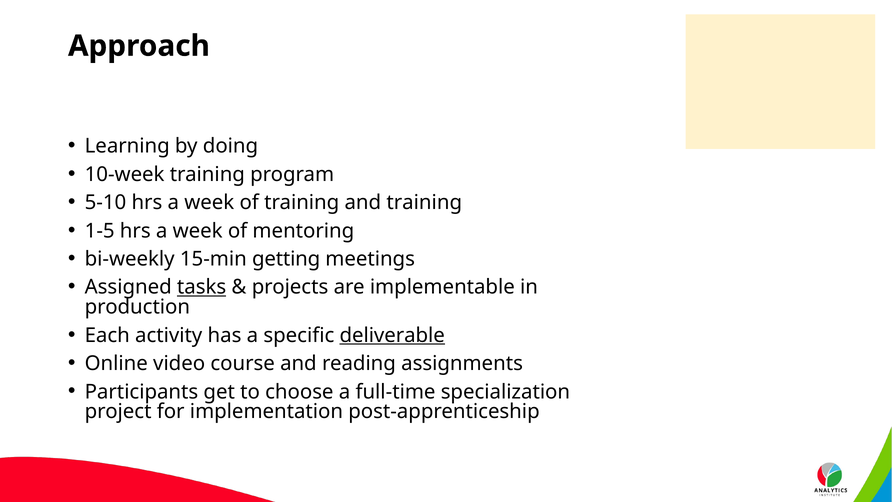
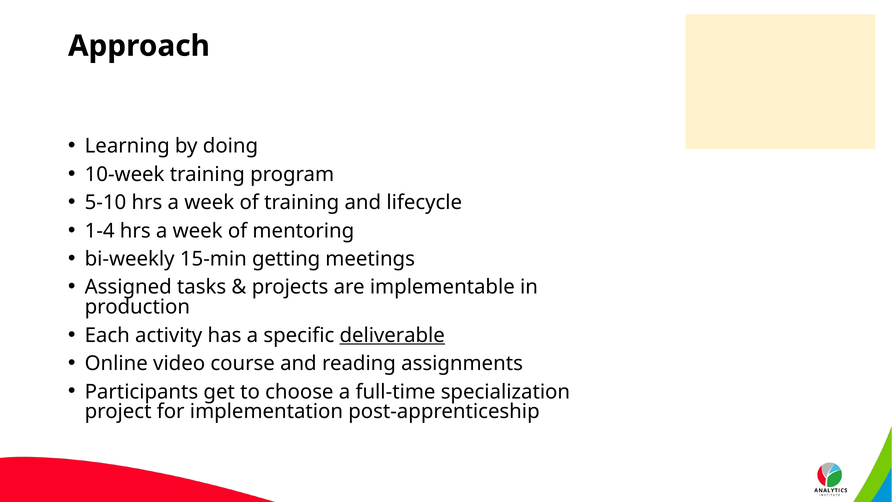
and training: training -> lifecycle
1-5: 1-5 -> 1-4
tasks underline: present -> none
